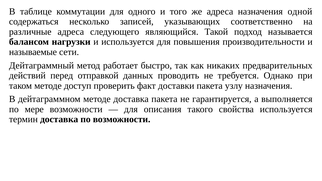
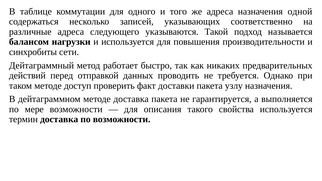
являющийся: являющийся -> указываются
называемые: называемые -> синхробиты
